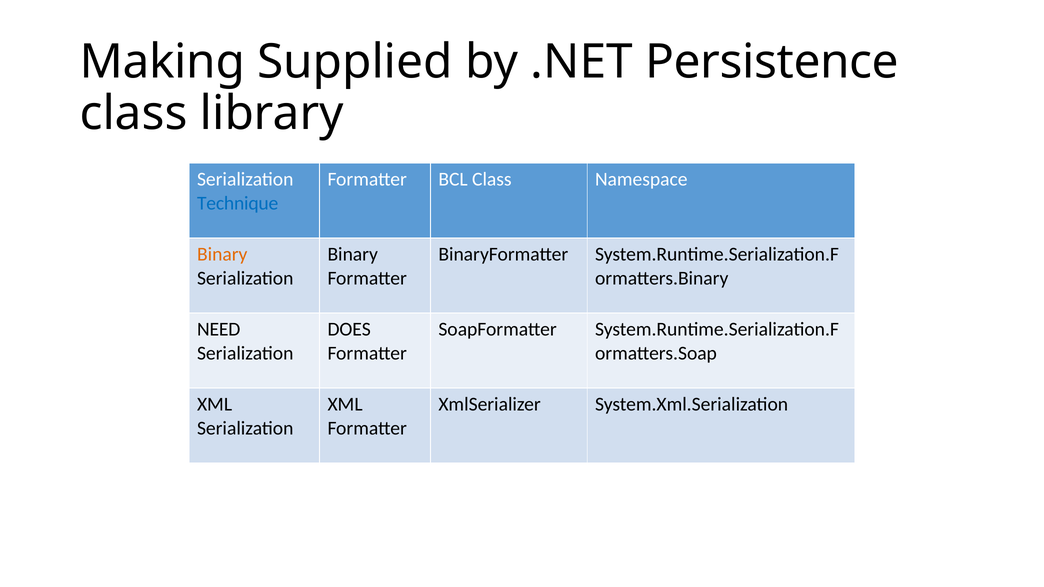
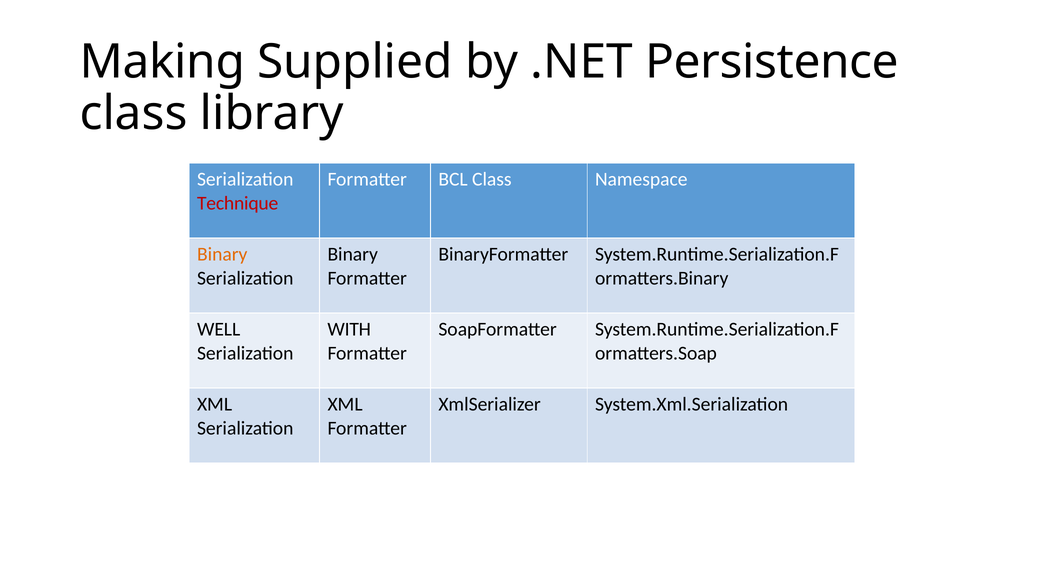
Technique colour: blue -> red
NEED: NEED -> WELL
DOES: DOES -> WITH
